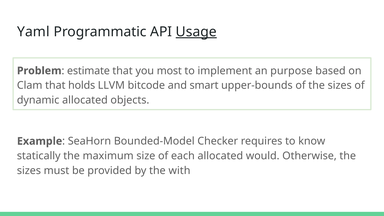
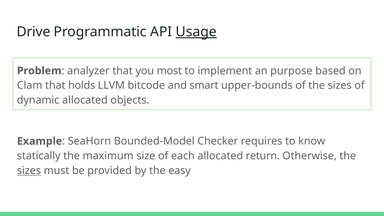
Yaml: Yaml -> Drive
estimate: estimate -> analyzer
would: would -> return
sizes at (29, 171) underline: none -> present
with: with -> easy
